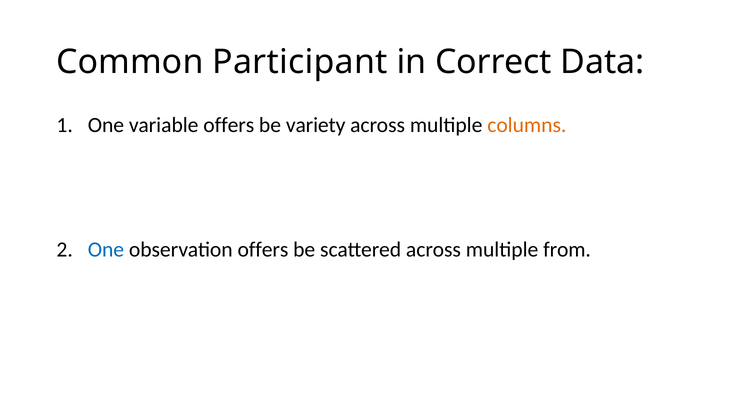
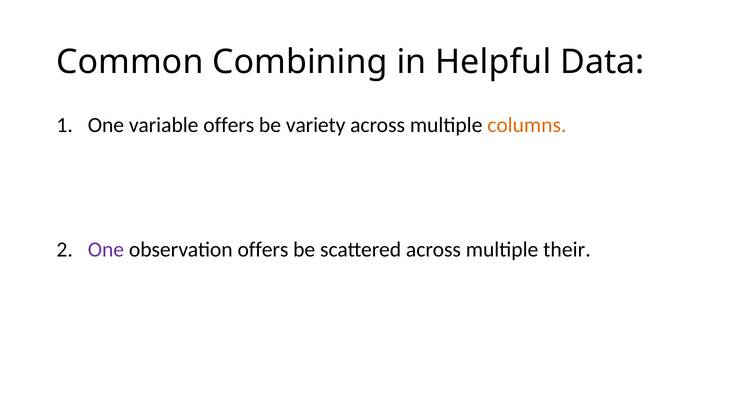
Participant: Participant -> Combining
Correct: Correct -> Helpful
One at (106, 250) colour: blue -> purple
from: from -> their
